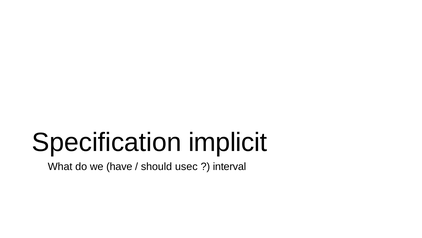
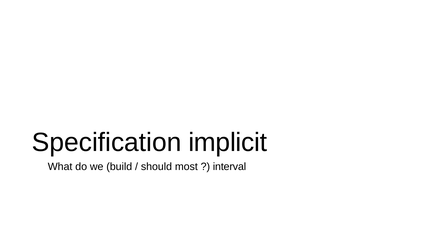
have: have -> build
usec: usec -> most
